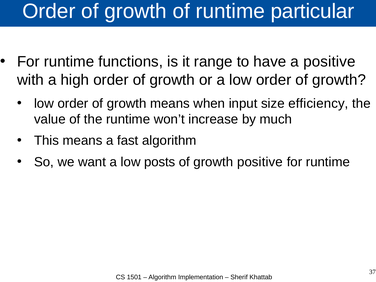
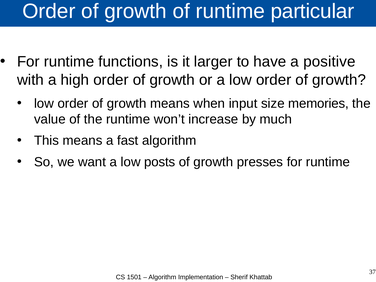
range: range -> larger
efficiency: efficiency -> memories
growth positive: positive -> presses
